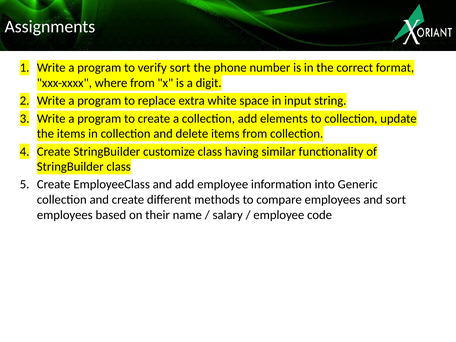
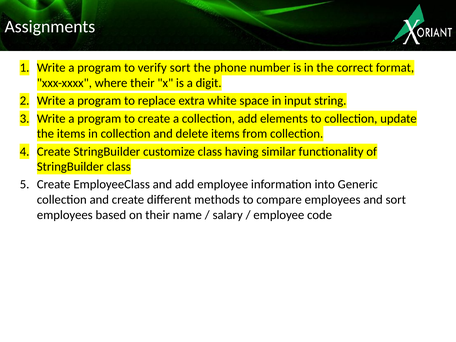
where from: from -> their
